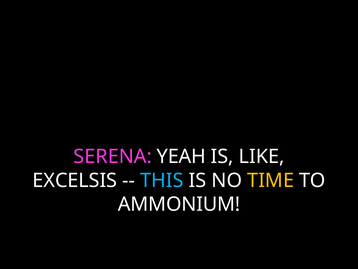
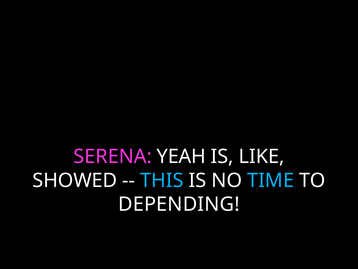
EXCELSIS: EXCELSIS -> SHOWED
TIME colour: yellow -> light blue
AMMONIUM: AMMONIUM -> DEPENDING
